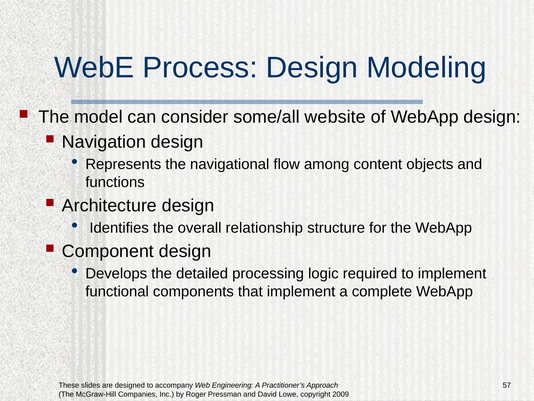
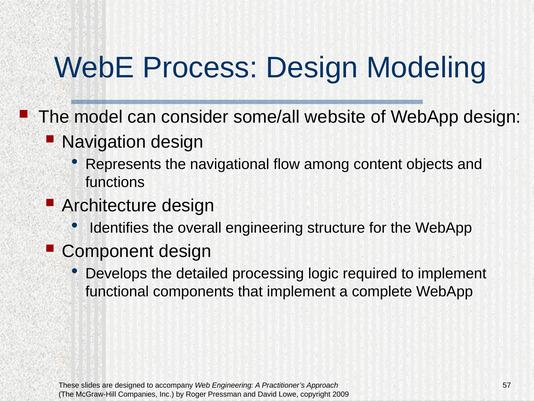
overall relationship: relationship -> engineering
